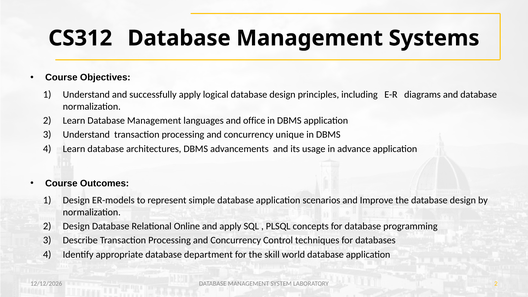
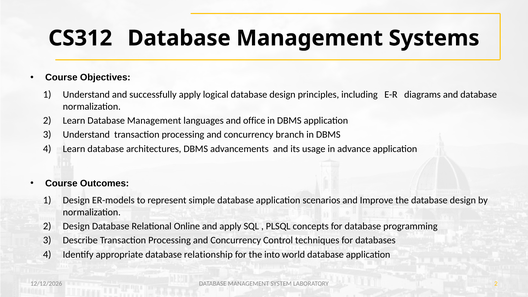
unique: unique -> branch
department: department -> relationship
skill: skill -> into
